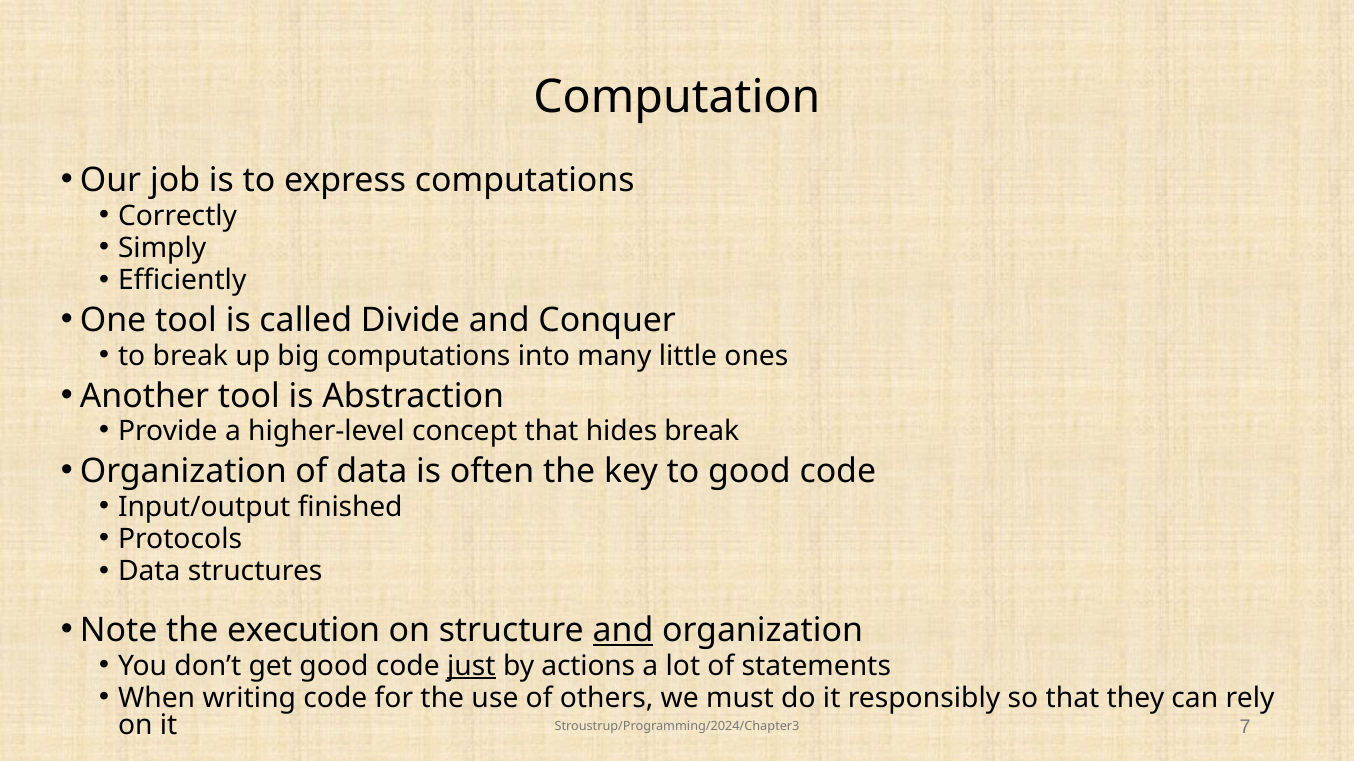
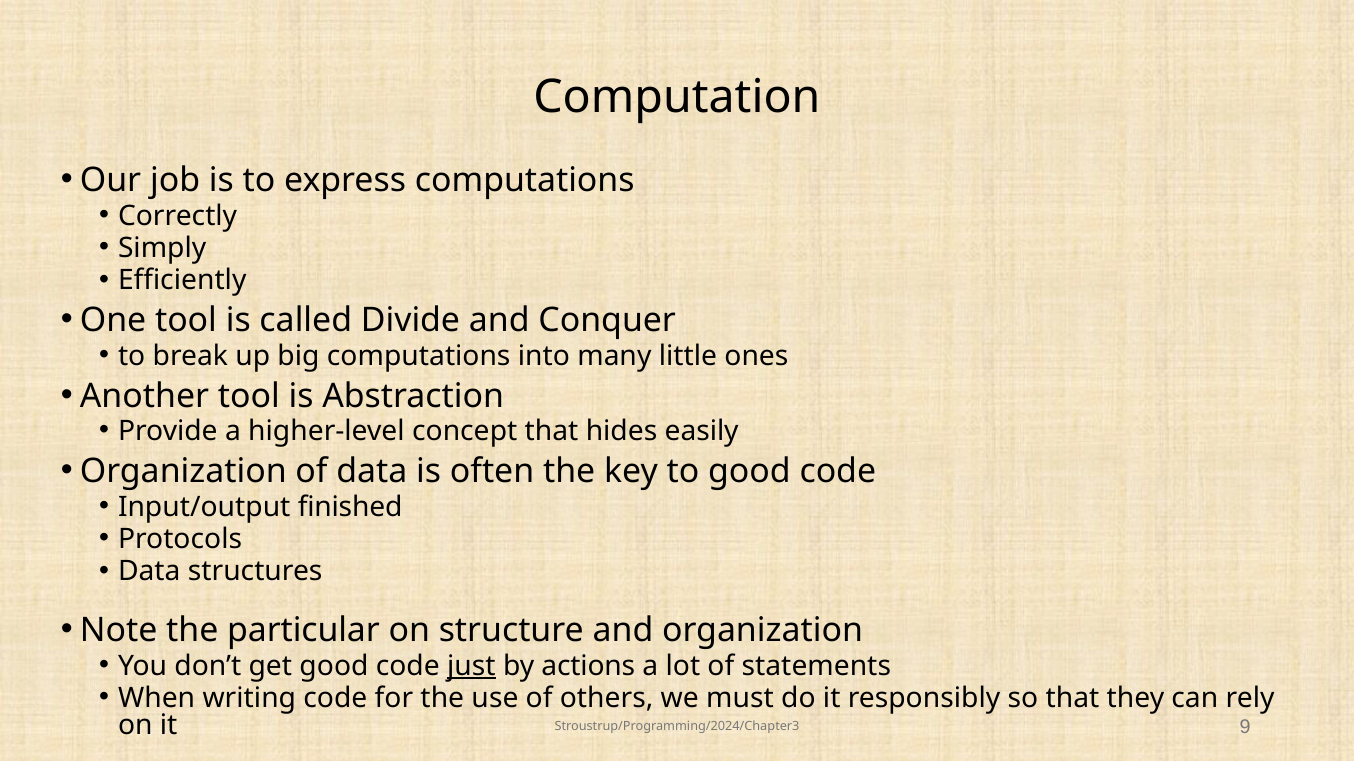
hides break: break -> easily
execution: execution -> particular
and at (623, 631) underline: present -> none
7: 7 -> 9
